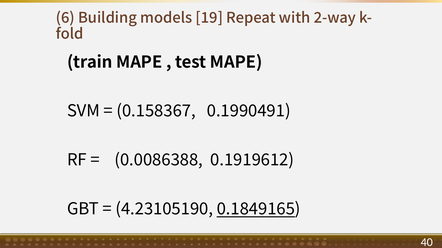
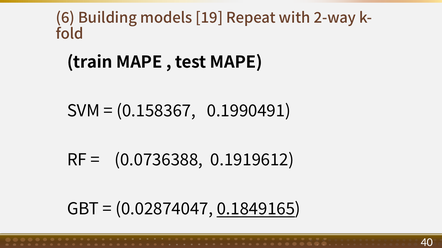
0.0086388: 0.0086388 -> 0.0736388
4.23105190: 4.23105190 -> 0.02874047
